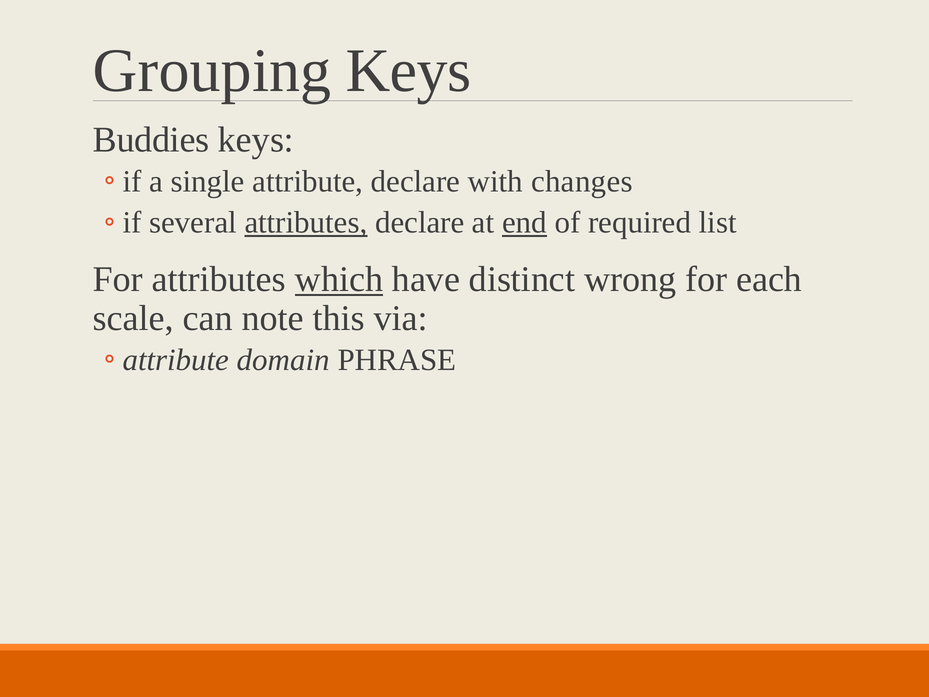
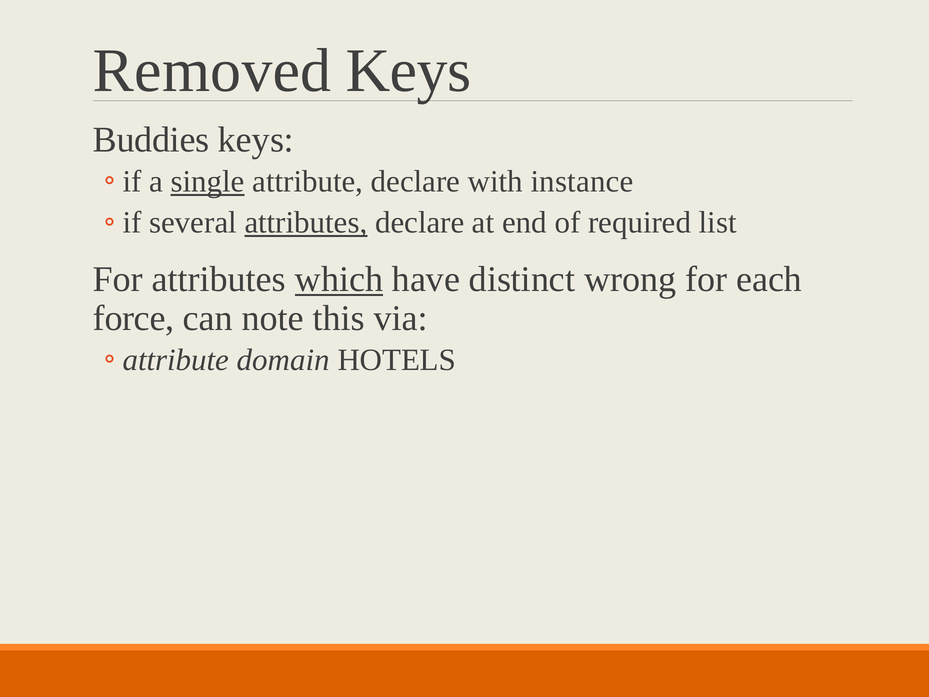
Grouping: Grouping -> Removed
single underline: none -> present
changes: changes -> instance
end underline: present -> none
scale: scale -> force
PHRASE: PHRASE -> HOTELS
